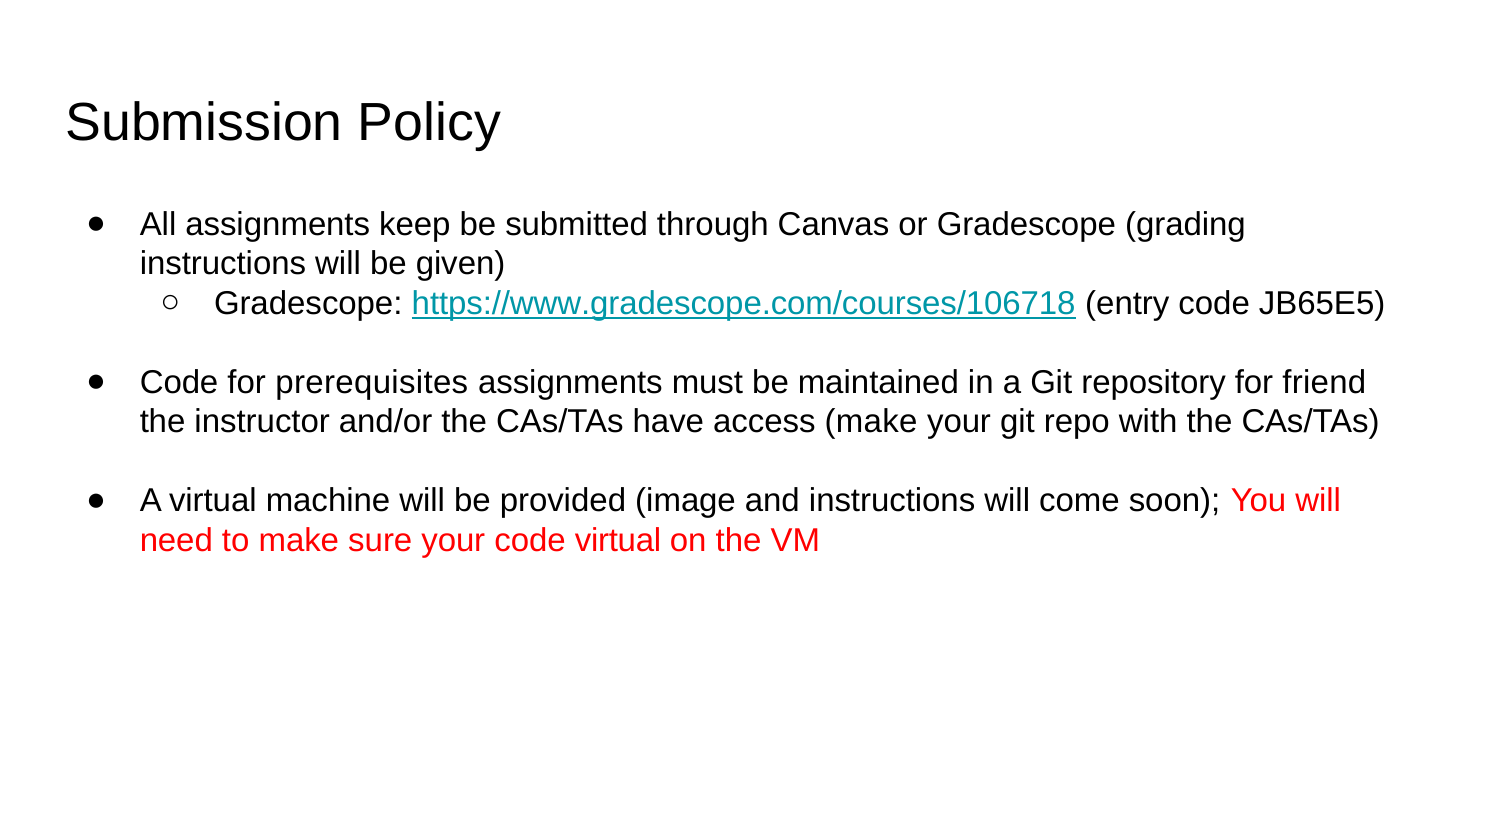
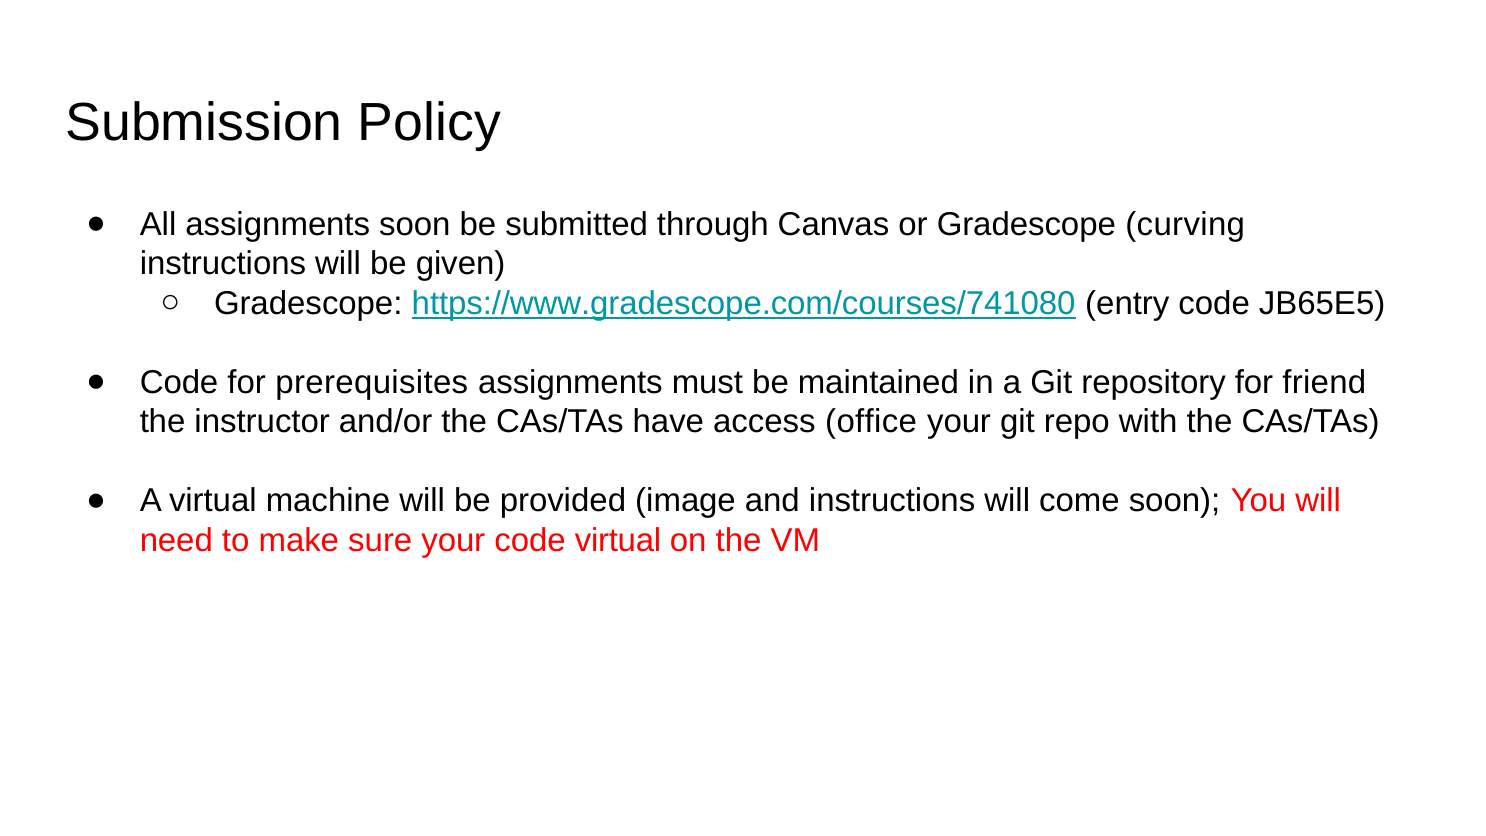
assignments keep: keep -> soon
grading: grading -> curving
https://www.gradescope.com/courses/106718: https://www.gradescope.com/courses/106718 -> https://www.gradescope.com/courses/741080
access make: make -> office
